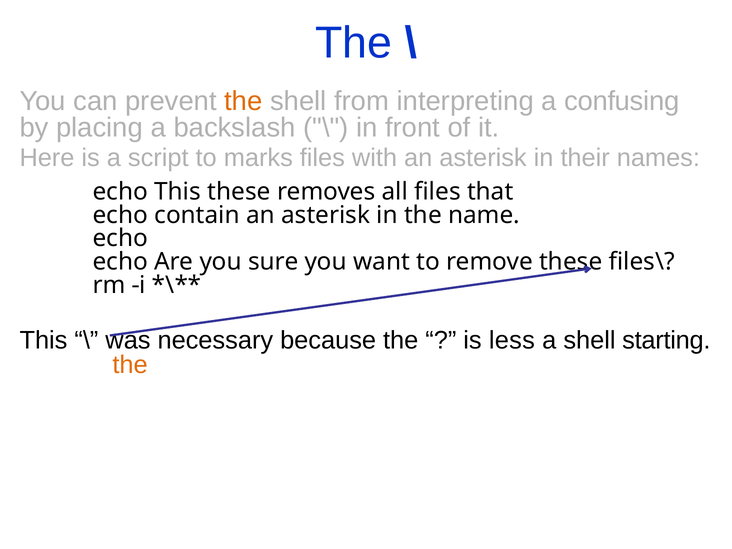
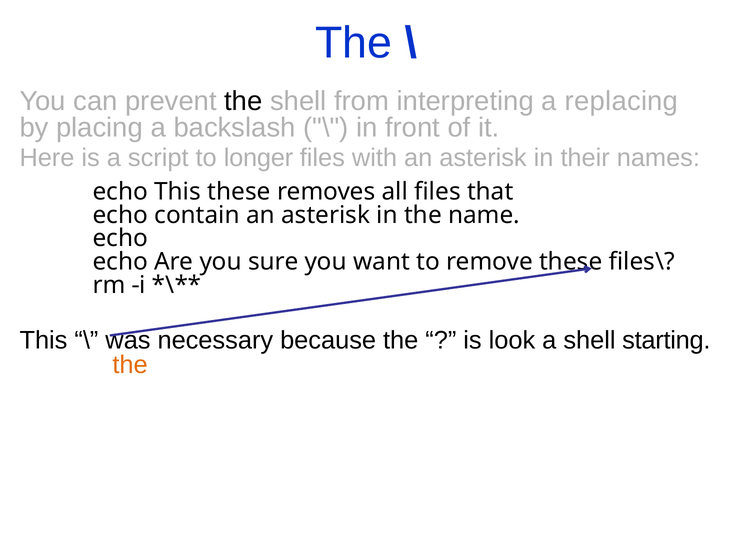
the at (243, 101) colour: orange -> black
confusing: confusing -> replacing
marks: marks -> longer
is less: less -> look
